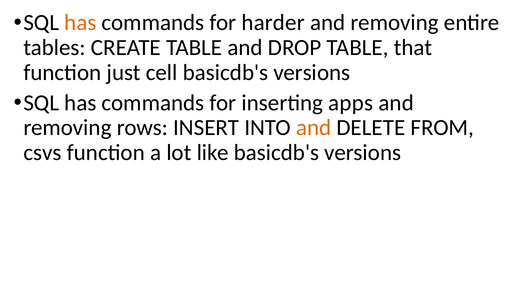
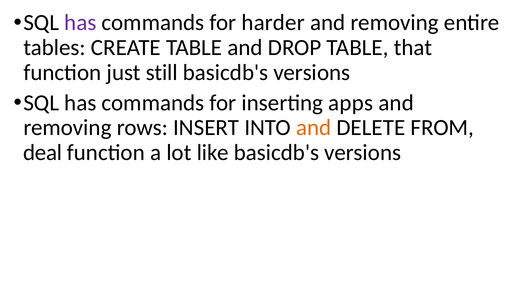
has at (80, 23) colour: orange -> purple
cell: cell -> still
csvs: csvs -> deal
